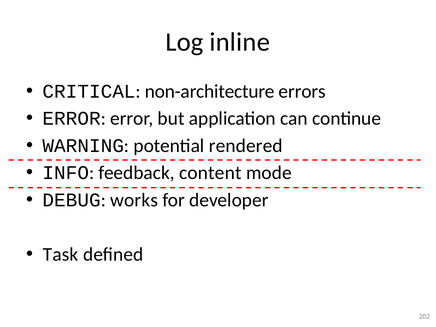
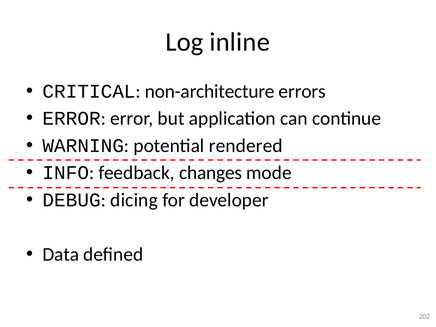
content: content -> changes
works: works -> dicing
Task: Task -> Data
